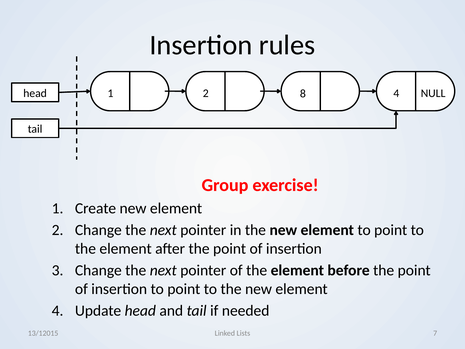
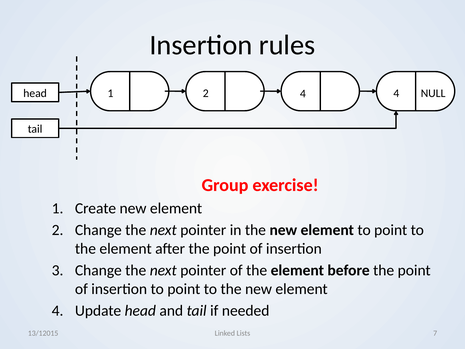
2 8: 8 -> 4
